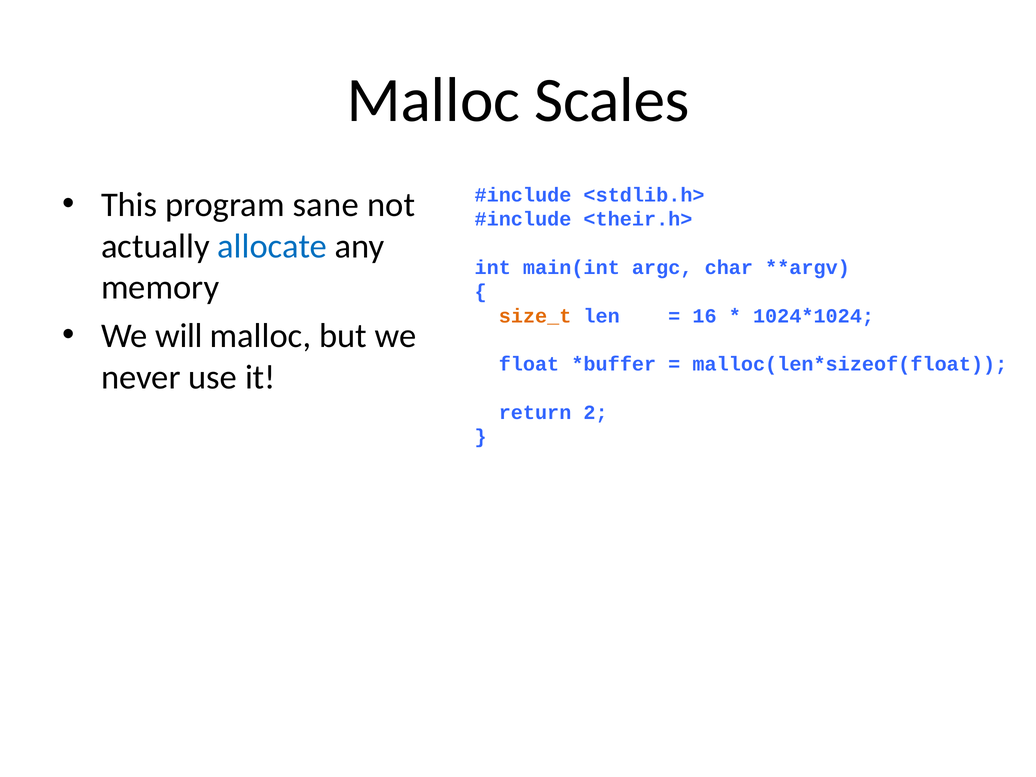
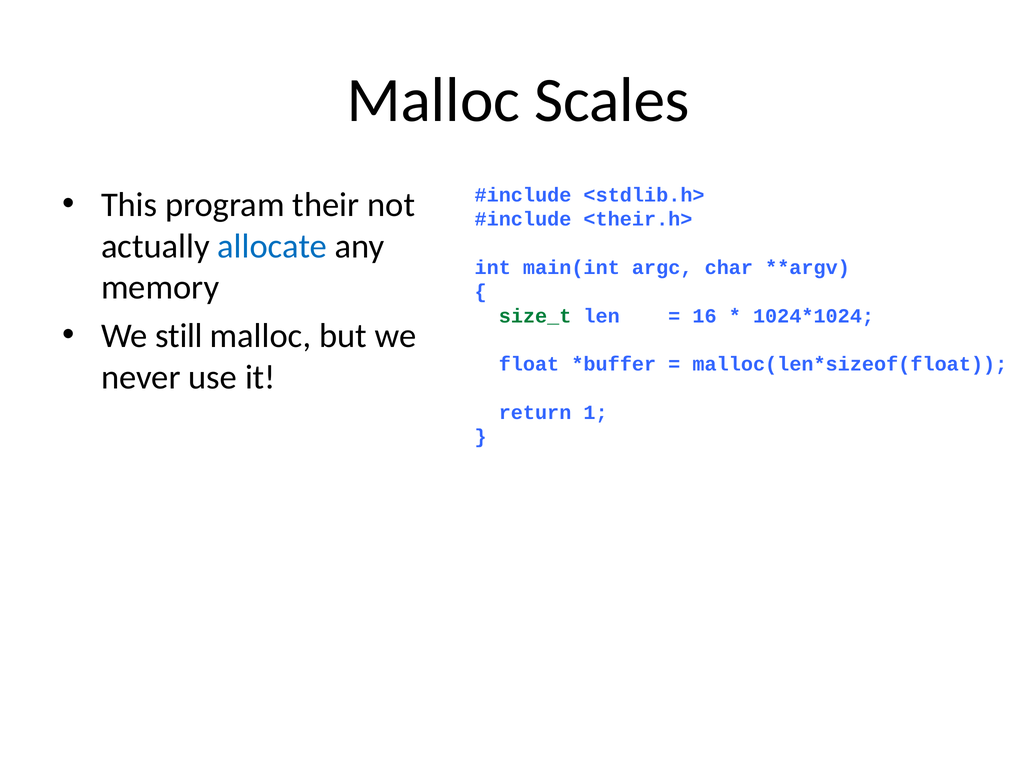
sane: sane -> their
size_t colour: orange -> green
will: will -> still
2: 2 -> 1
